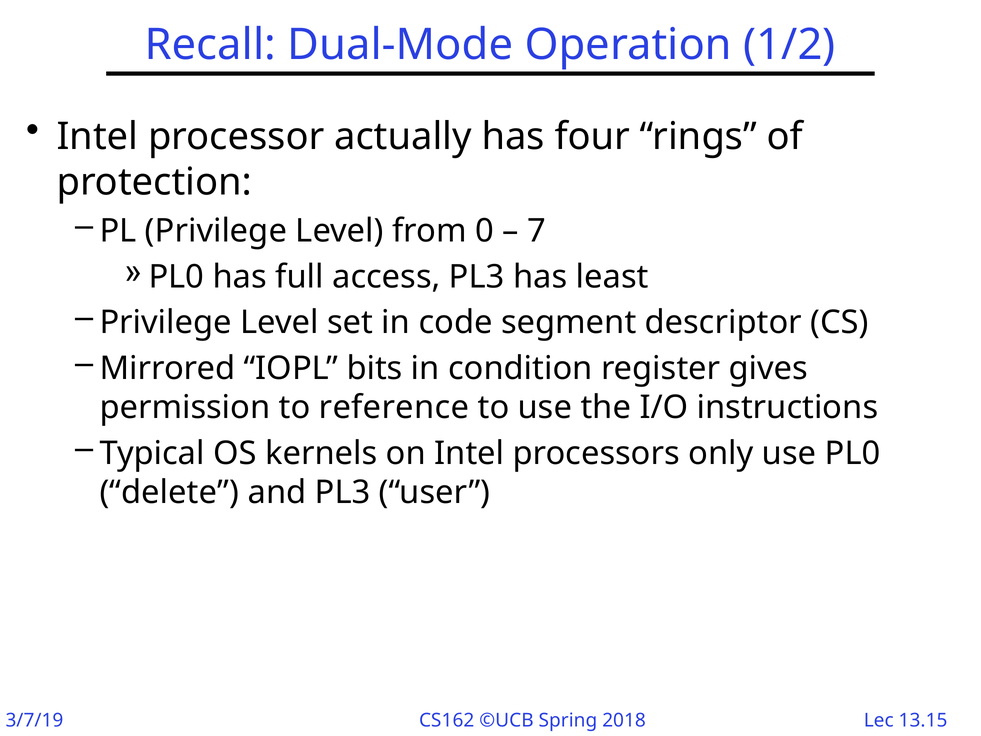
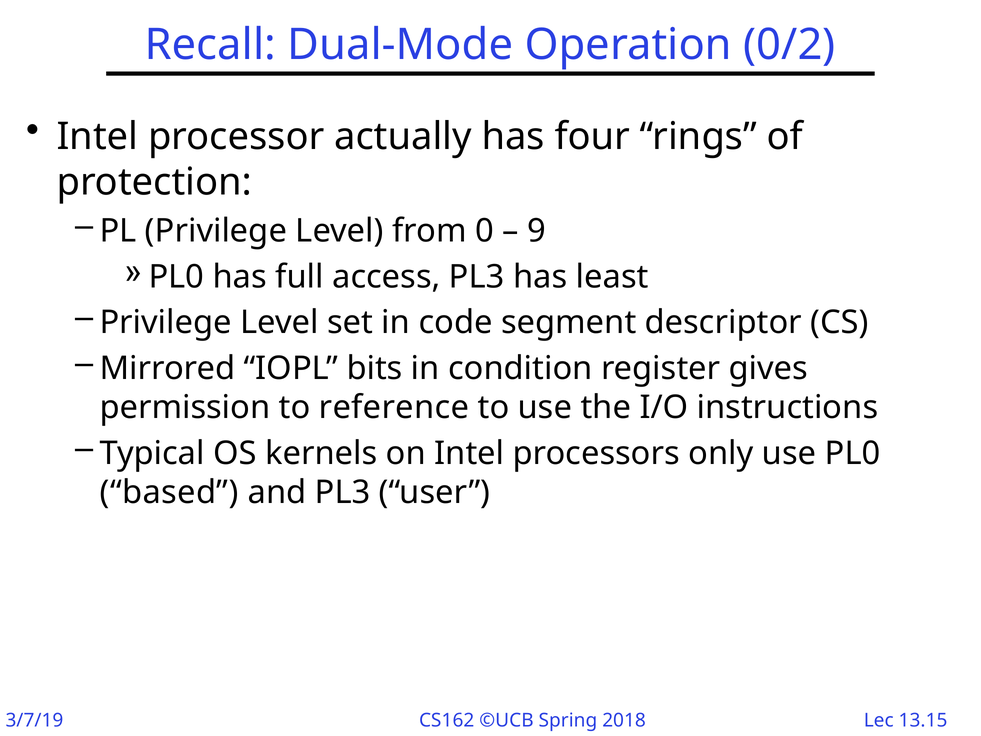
1/2: 1/2 -> 0/2
7: 7 -> 9
delete: delete -> based
